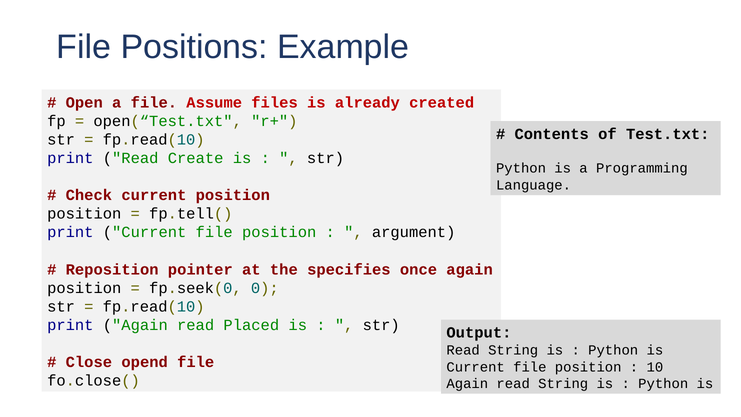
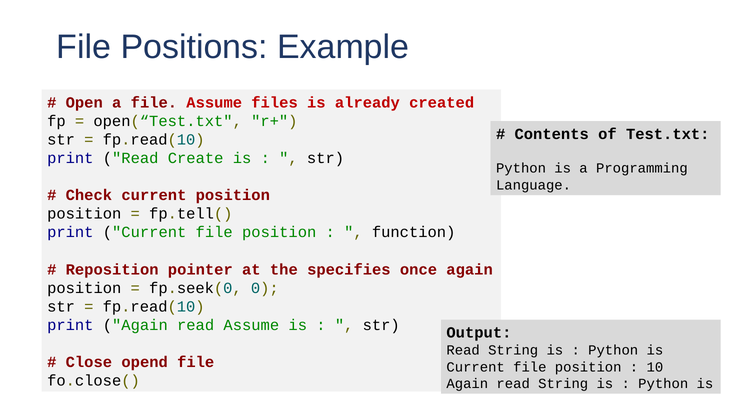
argument: argument -> function
read Placed: Placed -> Assume
